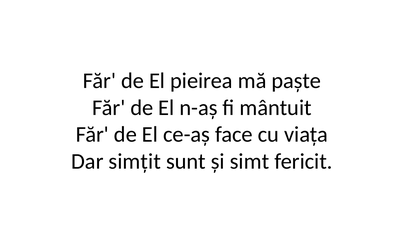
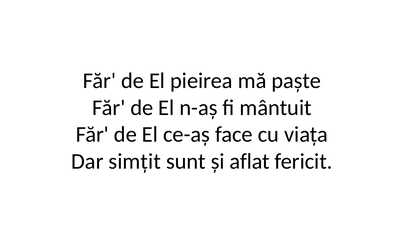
simt: simt -> aflat
